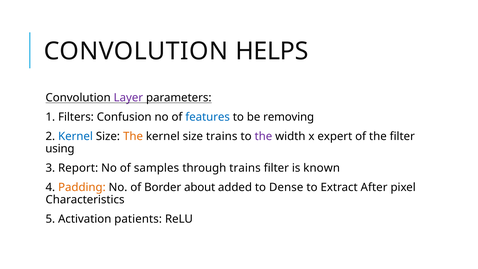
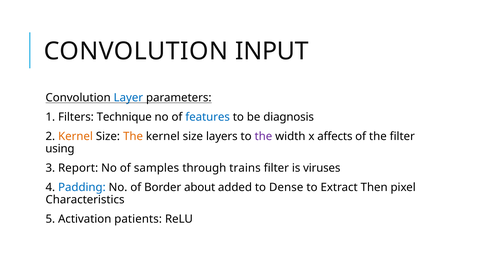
HELPS: HELPS -> INPUT
Layer colour: purple -> blue
Confusion: Confusion -> Technique
removing: removing -> diagnosis
Kernel at (75, 136) colour: blue -> orange
size trains: trains -> layers
expert: expert -> affects
known: known -> viruses
Padding colour: orange -> blue
After: After -> Then
